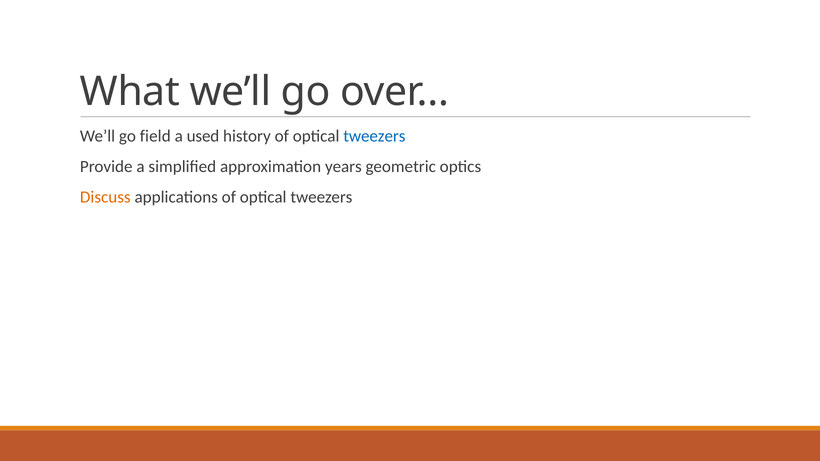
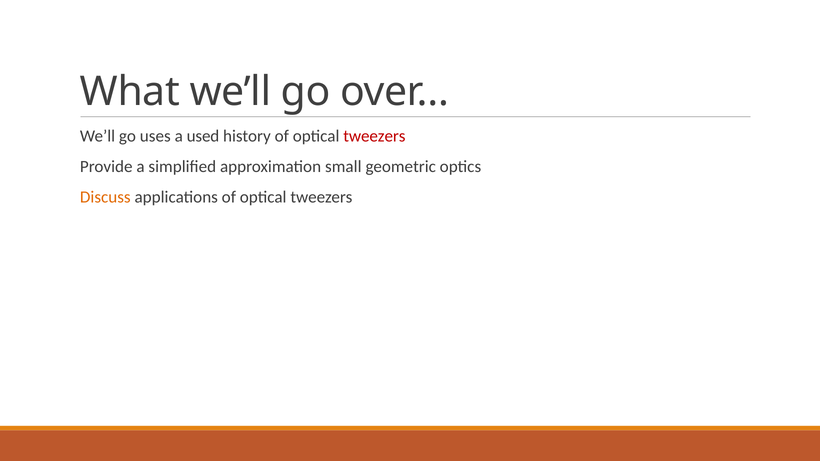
field: field -> uses
tweezers at (374, 136) colour: blue -> red
years: years -> small
